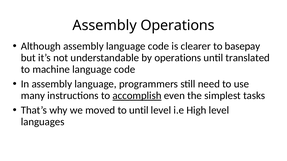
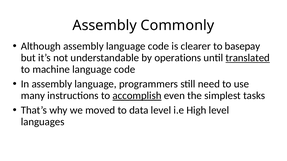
Assembly Operations: Operations -> Commonly
translated underline: none -> present
to until: until -> data
